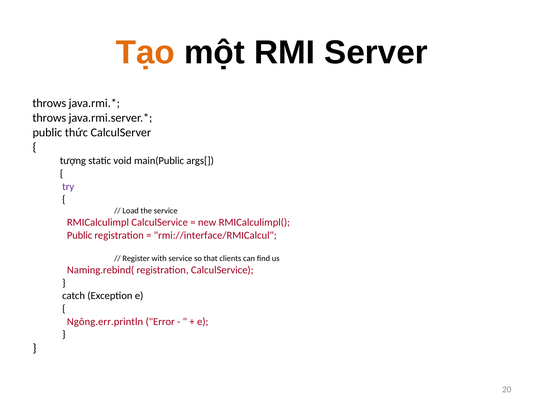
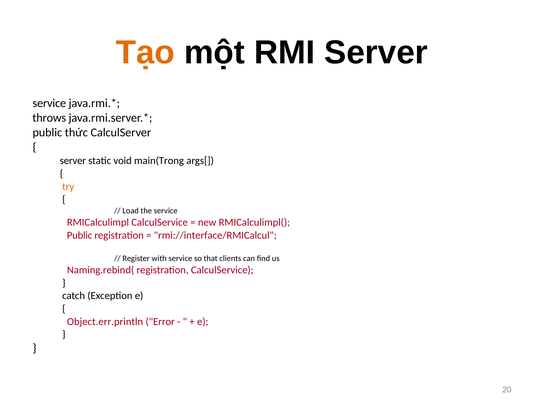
throws at (49, 103): throws -> service
tượng at (73, 161): tượng -> server
main(Public: main(Public -> main(Trong
try colour: purple -> orange
Ngông.err.println: Ngông.err.println -> Object.err.println
